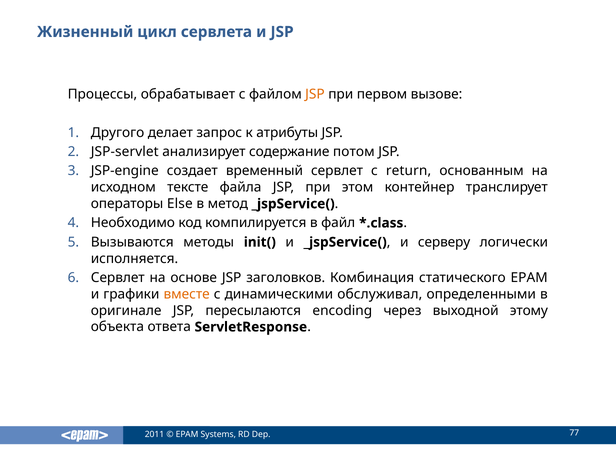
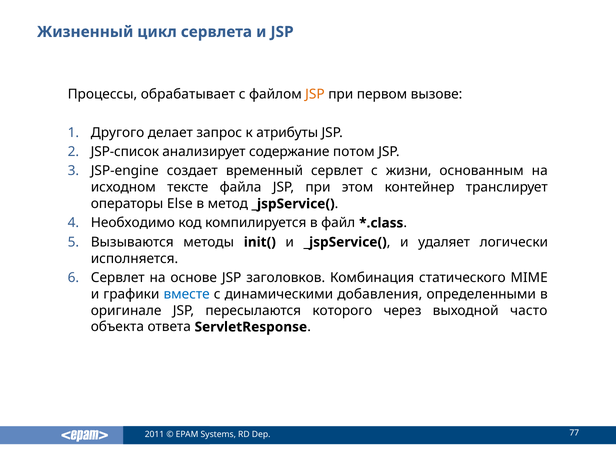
JSP-servlet: JSP-servlet -> JSP-список
return: return -> жизни
серверу: серверу -> удаляет
статического EPAM: EPAM -> MIME
вместе colour: orange -> blue
обслуживал: обслуживал -> добавления
encoding: encoding -> которого
этому: этому -> часто
